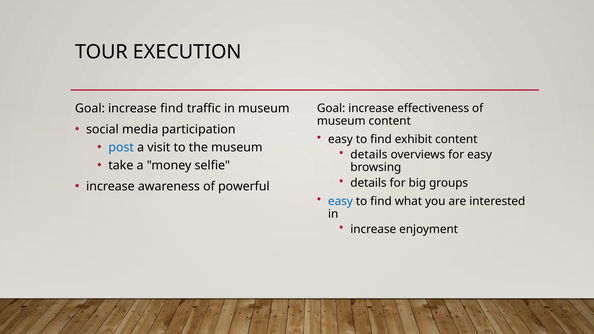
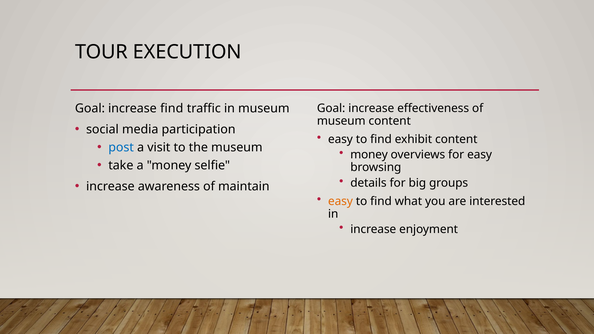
details at (369, 155): details -> money
powerful: powerful -> maintain
easy at (340, 201) colour: blue -> orange
